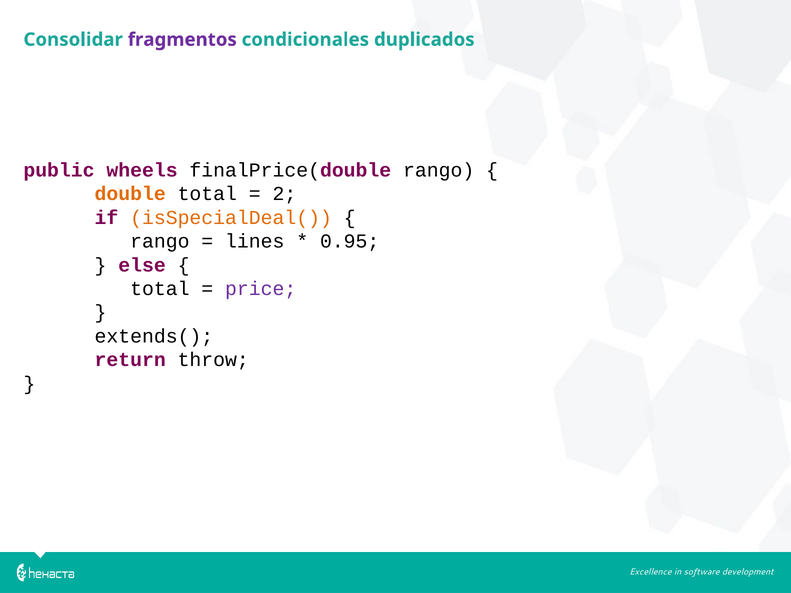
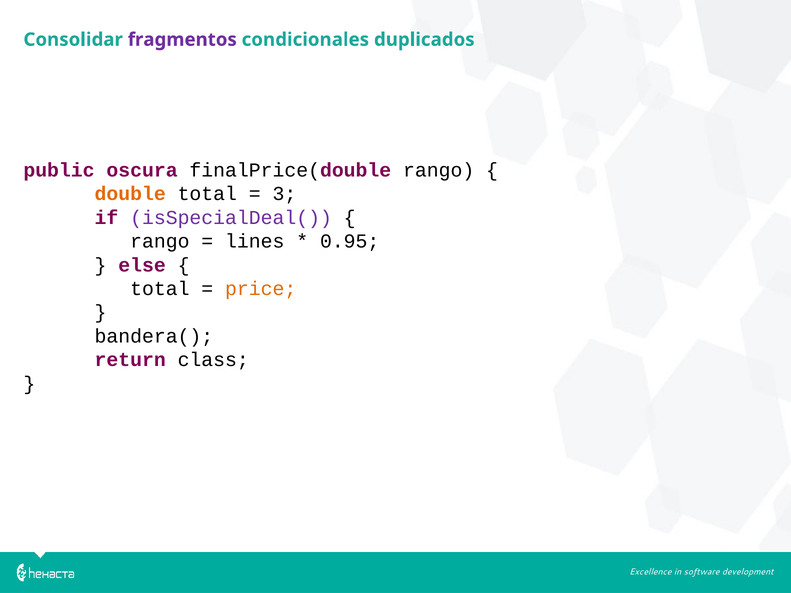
wheels: wheels -> oscura
2: 2 -> 3
isSpecialDeal( colour: orange -> purple
price colour: purple -> orange
extends(: extends( -> bandera(
throw: throw -> class
